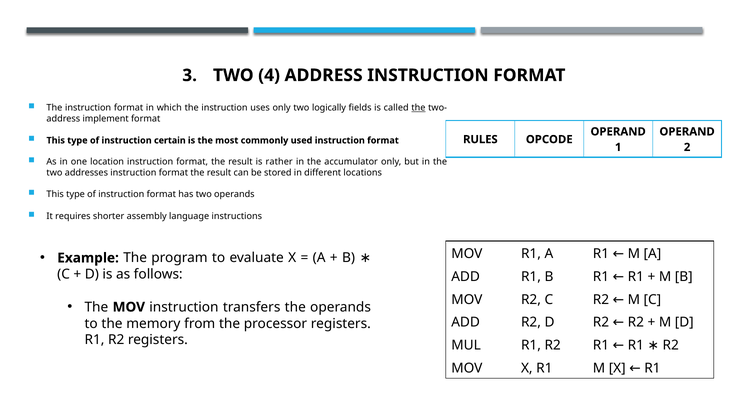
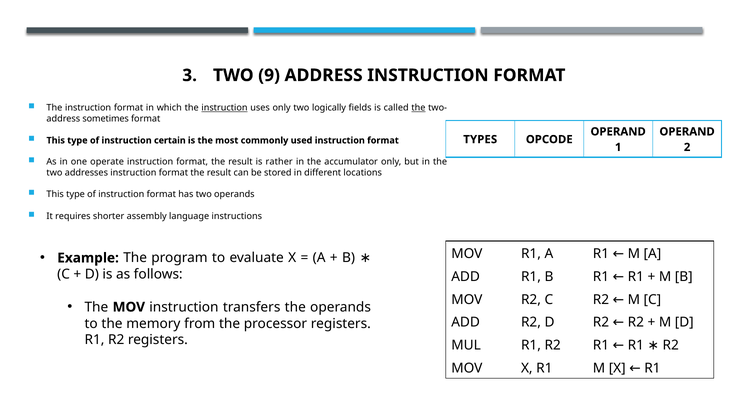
4: 4 -> 9
instruction at (224, 108) underline: none -> present
implement: implement -> sometimes
RULES: RULES -> TYPES
location: location -> operate
